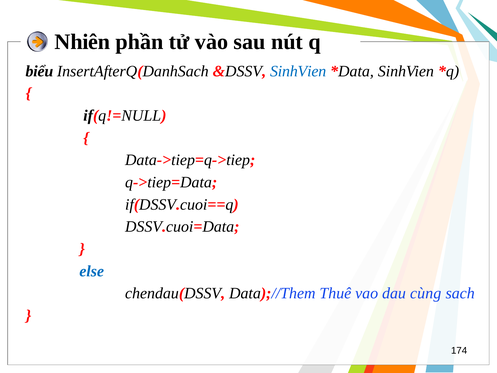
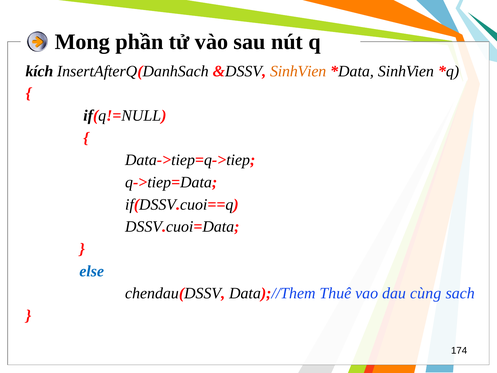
Nhiên: Nhiên -> Mong
biểu: biểu -> kích
SinhVien at (298, 71) colour: blue -> orange
